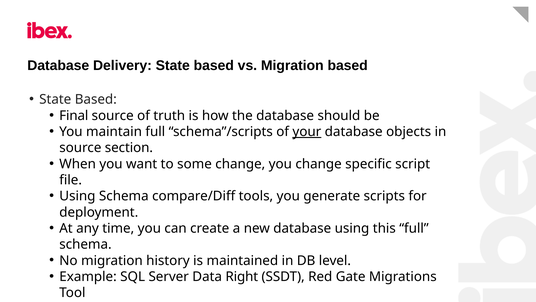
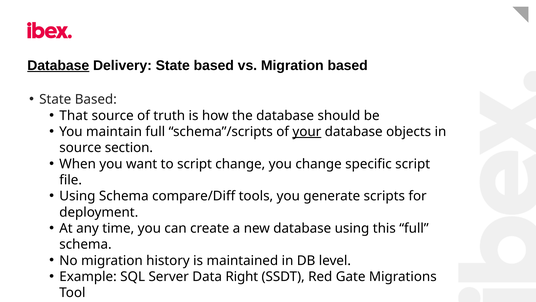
Database at (58, 65) underline: none -> present
Final: Final -> That
to some: some -> script
